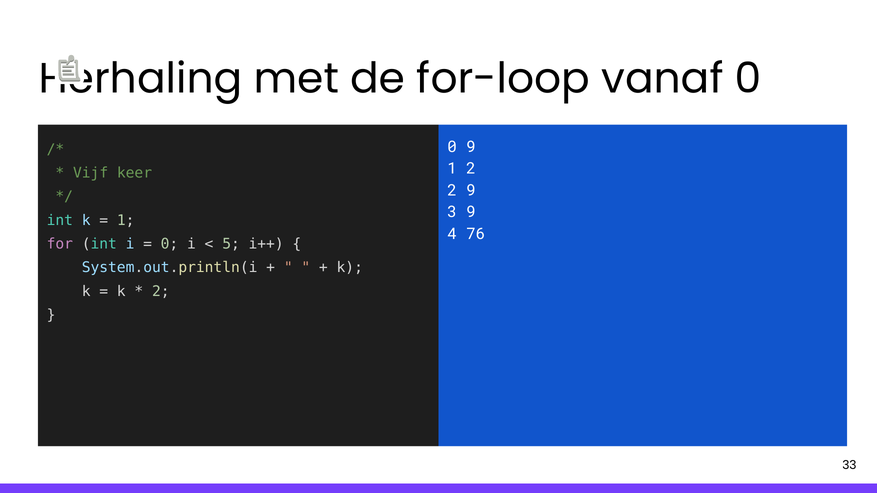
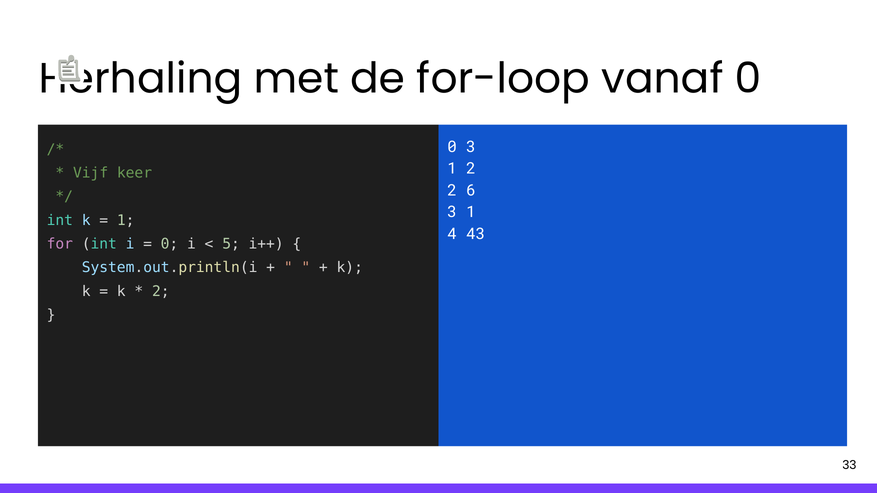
0 9: 9 -> 3
2 9: 9 -> 6
9 at (471, 212): 9 -> 1
76: 76 -> 43
